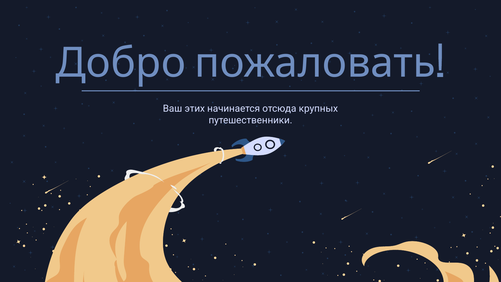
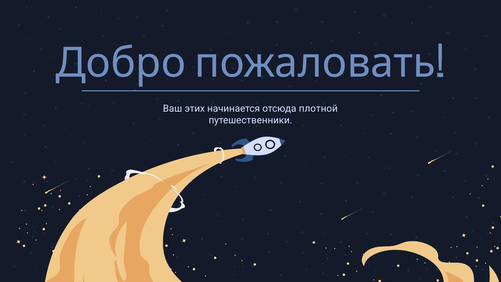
крупных: крупных -> плотной
